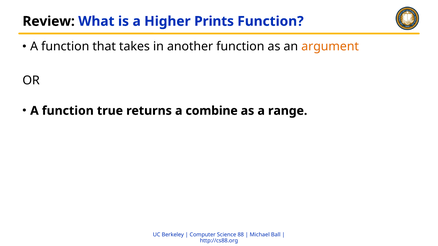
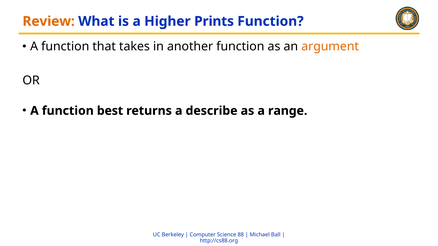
Review colour: black -> orange
true: true -> best
combine: combine -> describe
